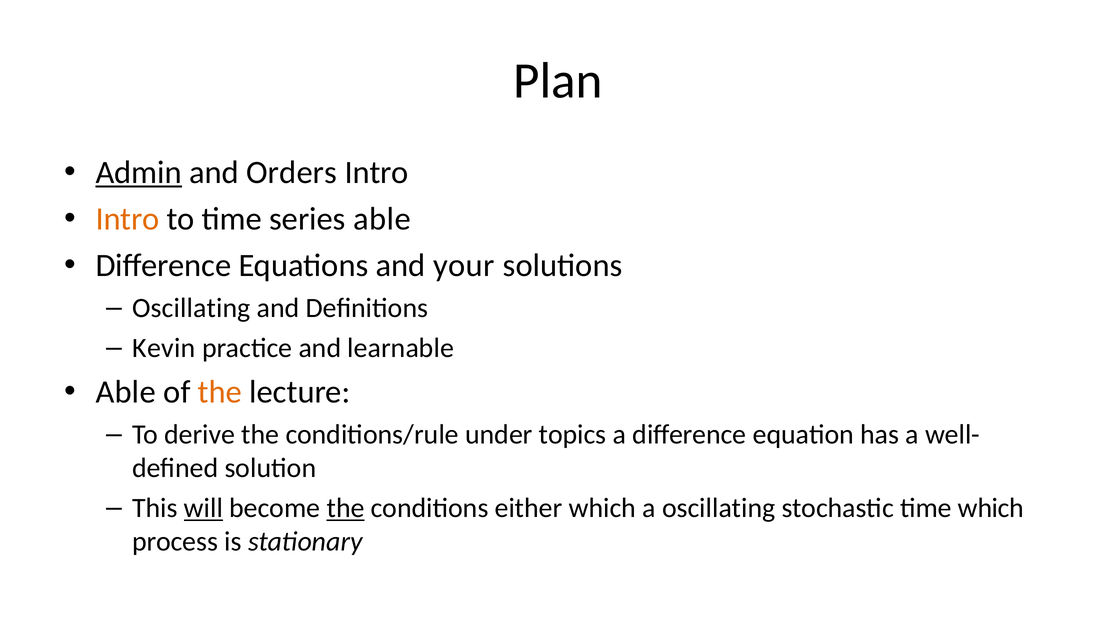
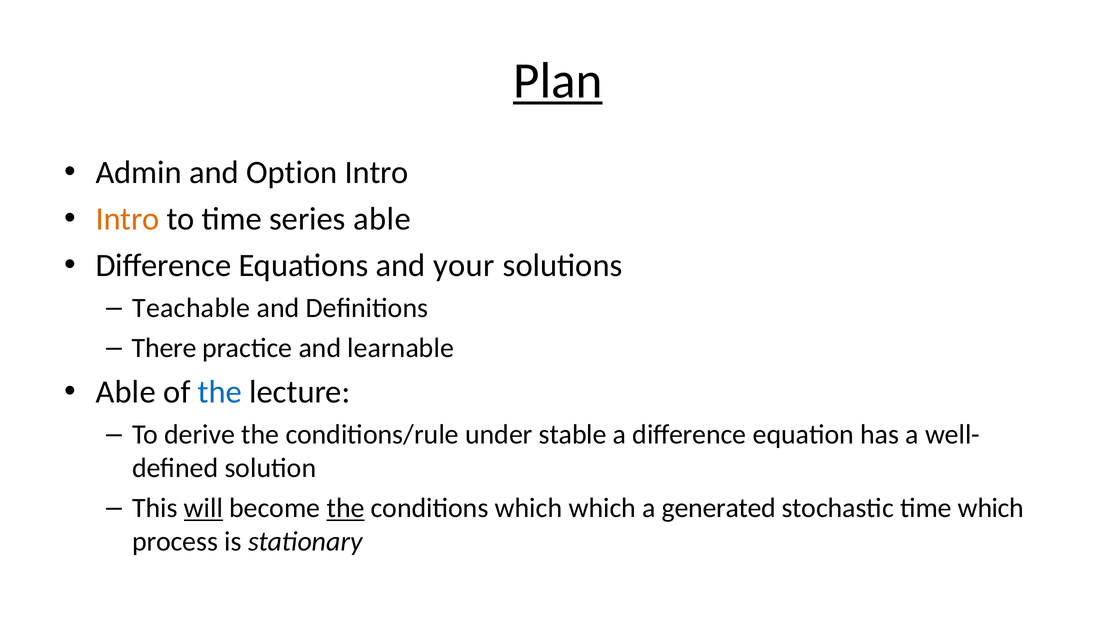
Plan underline: none -> present
Admin underline: present -> none
Orders: Orders -> Option
Oscillating at (191, 308): Oscillating -> Teachable
Kevin: Kevin -> There
the at (220, 392) colour: orange -> blue
topics: topics -> stable
conditions either: either -> which
a oscillating: oscillating -> generated
